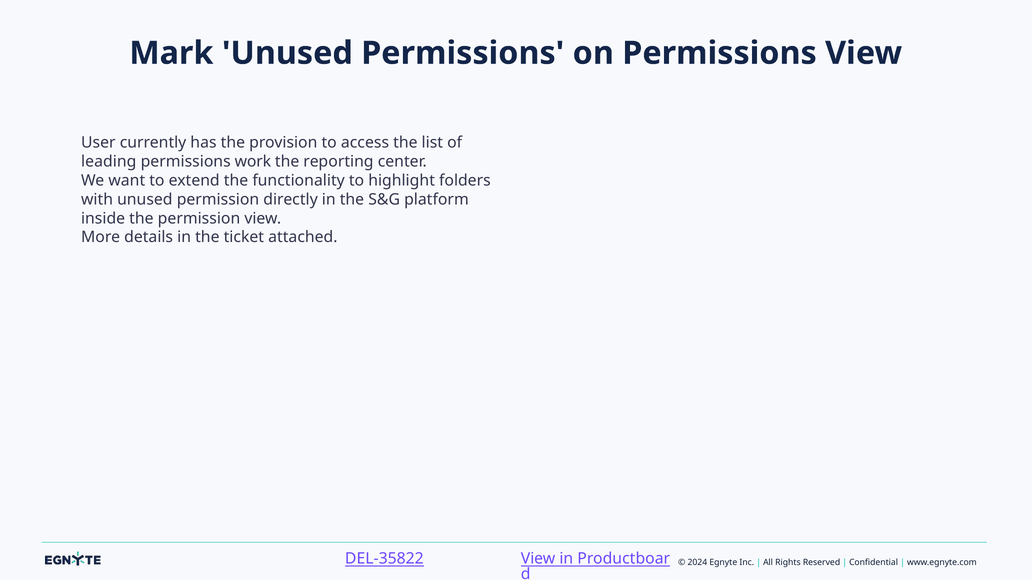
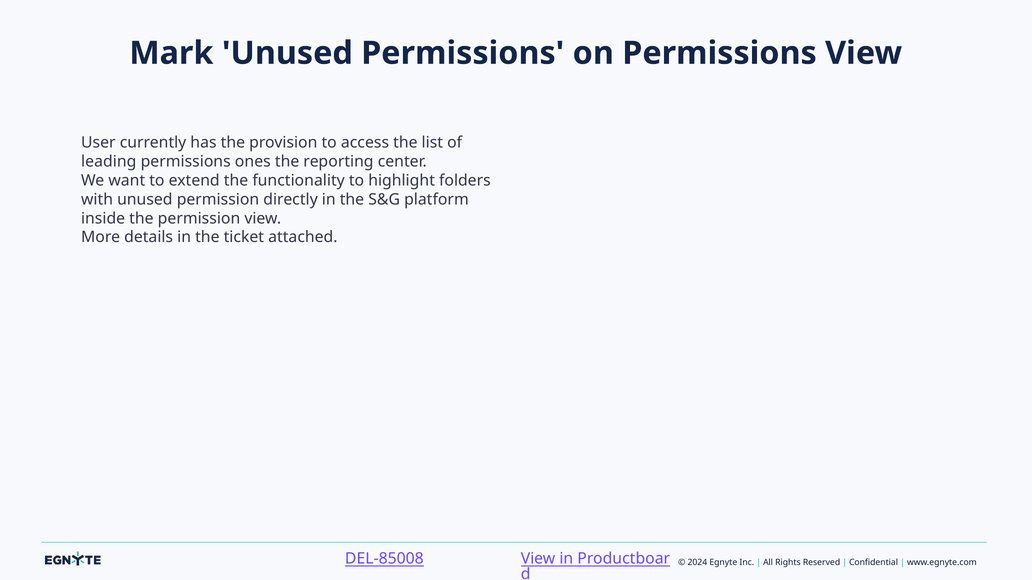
work: work -> ones
DEL-35822: DEL-35822 -> DEL-85008
